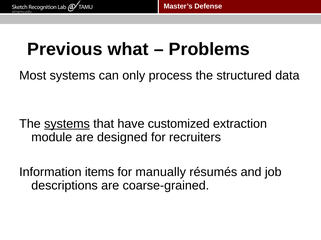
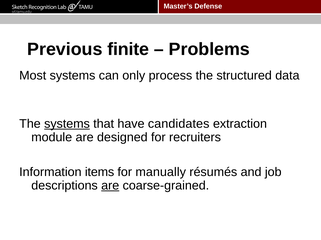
what: what -> finite
customized: customized -> candidates
are at (110, 186) underline: none -> present
